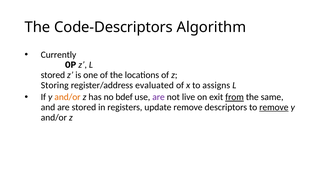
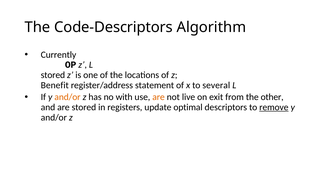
Storing: Storing -> Benefit
evaluated: evaluated -> statement
assigns: assigns -> several
bdef: bdef -> with
are at (159, 97) colour: purple -> orange
from underline: present -> none
same: same -> other
update remove: remove -> optimal
